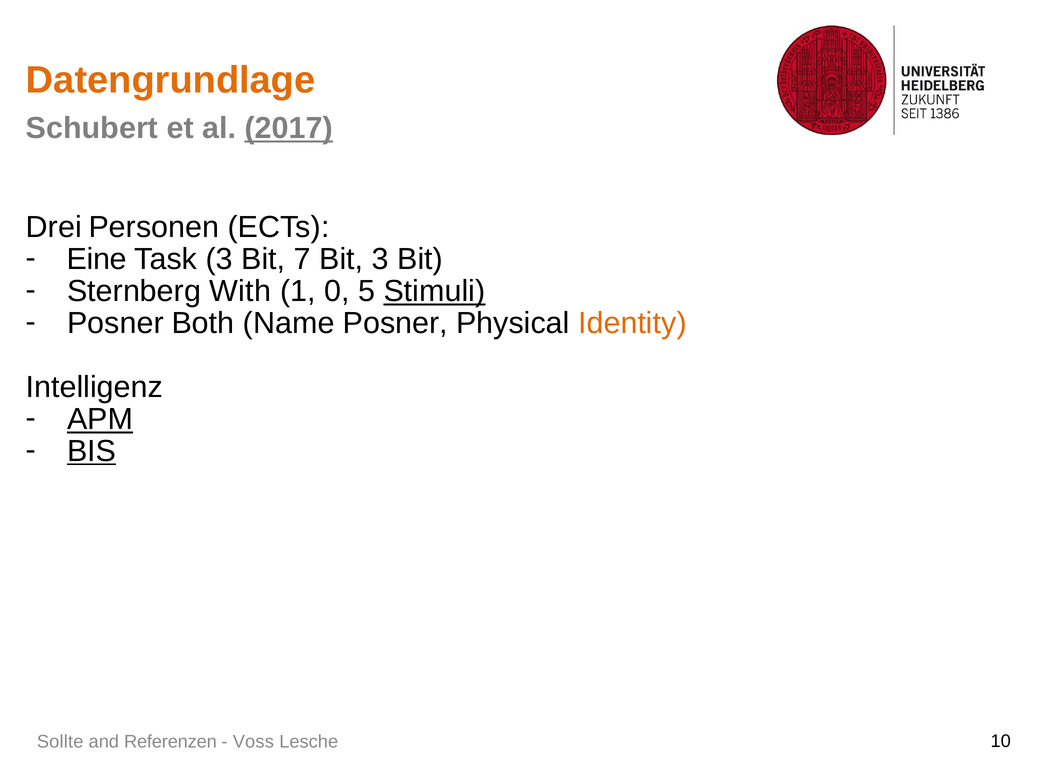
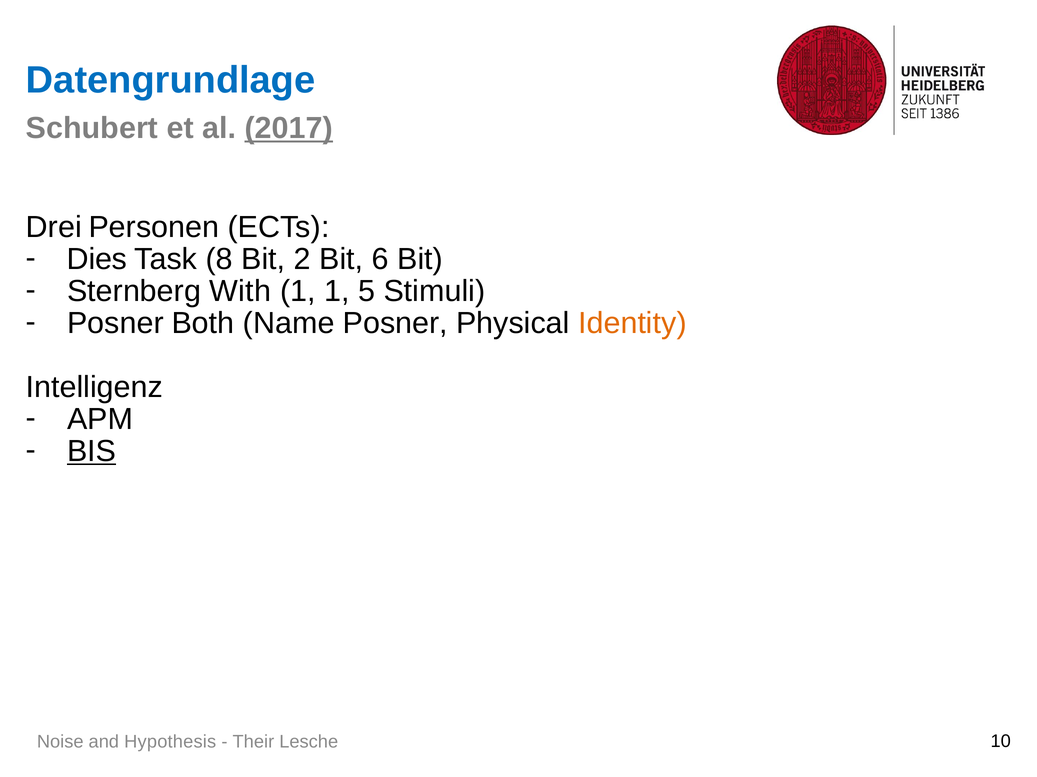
Datengrundlage colour: orange -> blue
Eine: Eine -> Dies
Task 3: 3 -> 8
7: 7 -> 2
Bit 3: 3 -> 6
1 0: 0 -> 1
Stimuli underline: present -> none
APM underline: present -> none
Sollte: Sollte -> Noise
Referenzen: Referenzen -> Hypothesis
Voss: Voss -> Their
